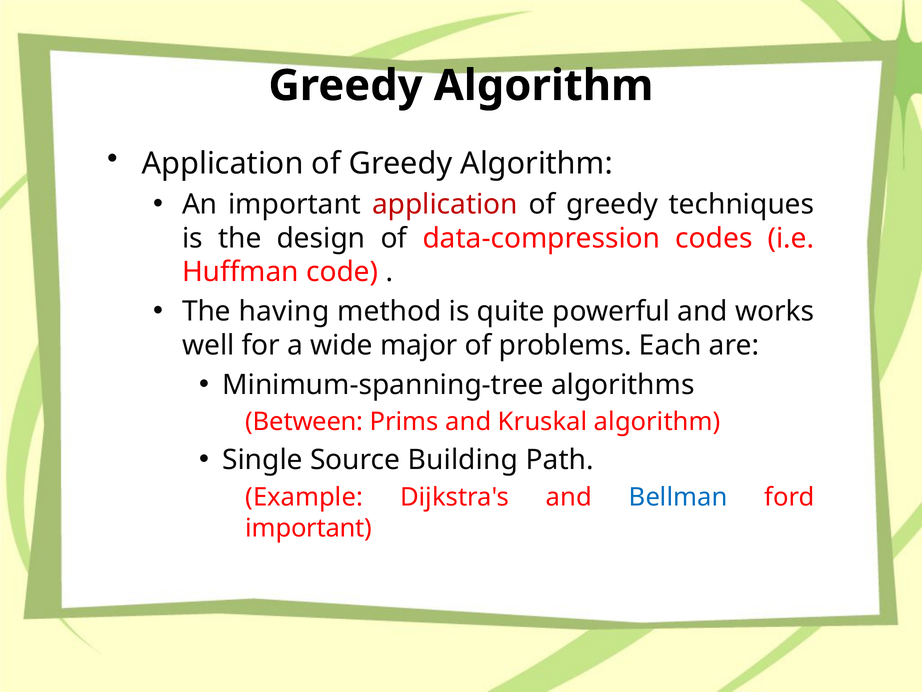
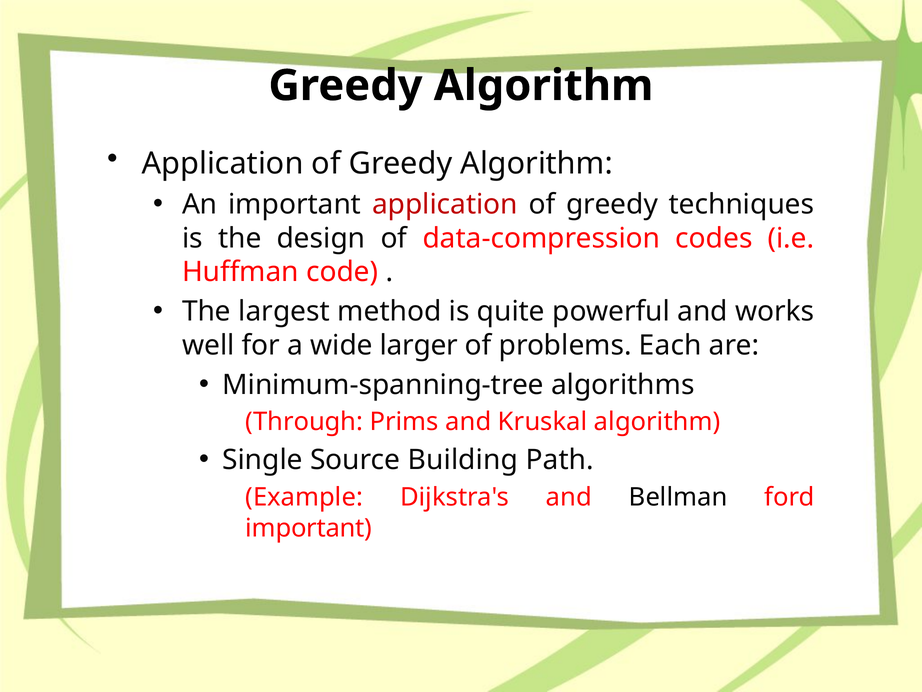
having: having -> largest
major: major -> larger
Between: Between -> Through
Bellman colour: blue -> black
